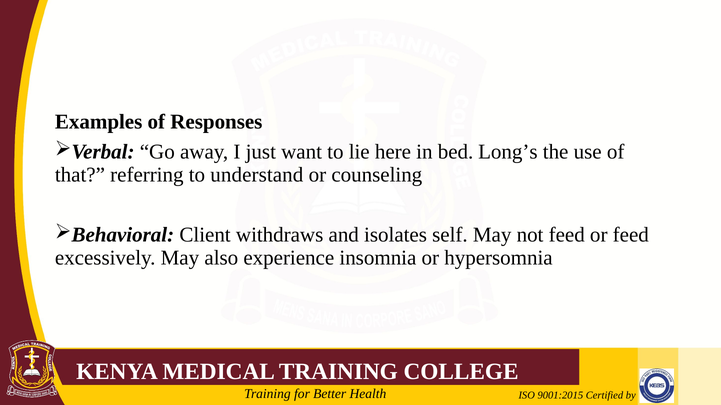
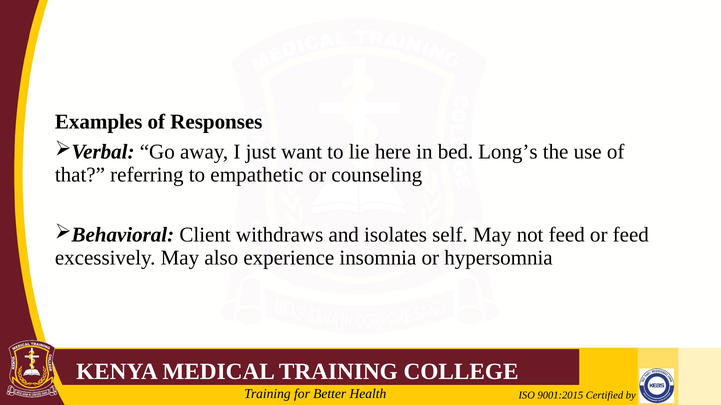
understand: understand -> empathetic
